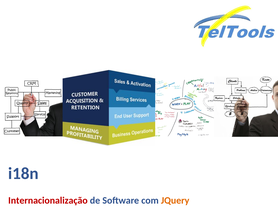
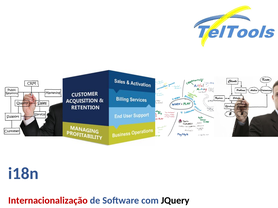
JQuery colour: orange -> black
